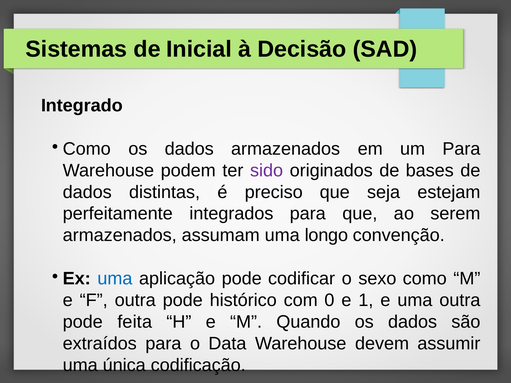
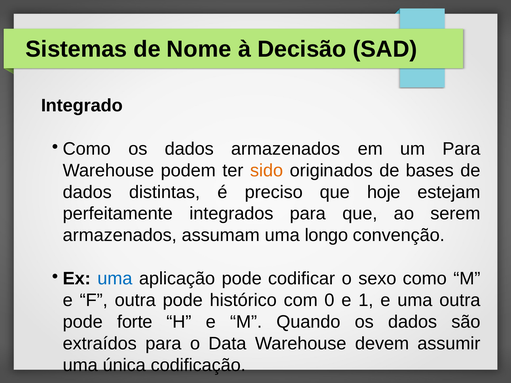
Inicial: Inicial -> Nome
sido colour: purple -> orange
seja: seja -> hoje
feita: feita -> forte
